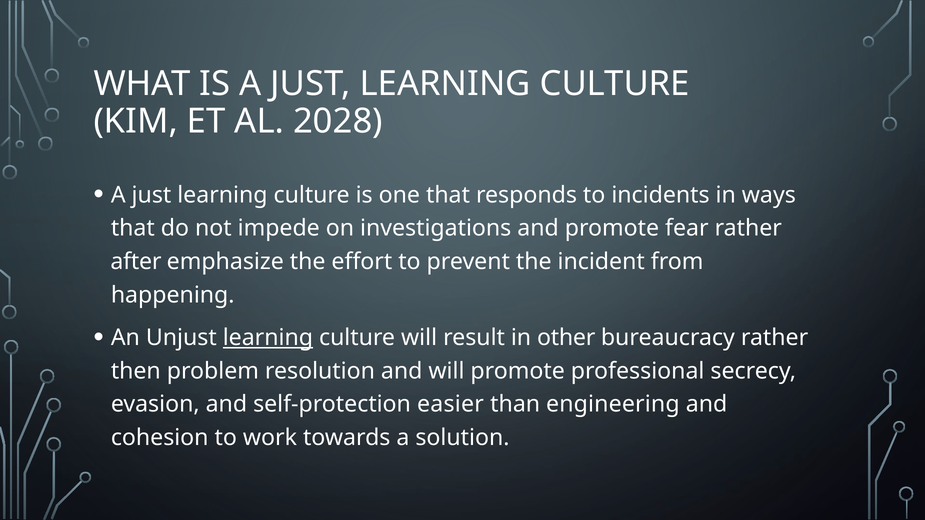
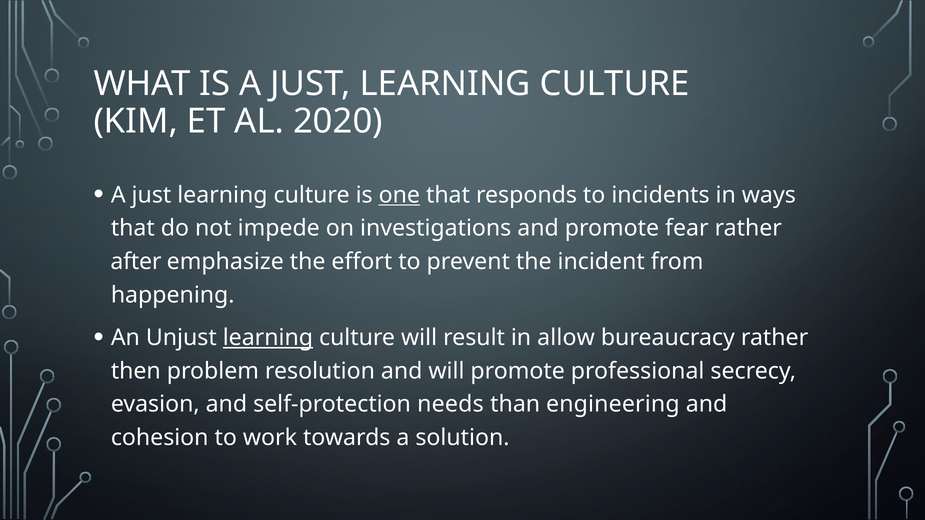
2028: 2028 -> 2020
one underline: none -> present
other: other -> allow
easier: easier -> needs
